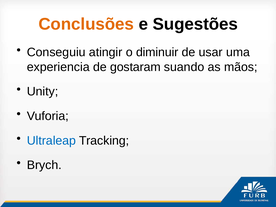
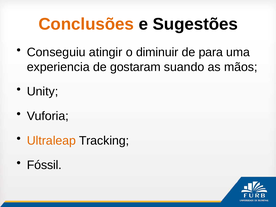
usar: usar -> para
Ultraleap colour: blue -> orange
Brych: Brych -> Fóssil
